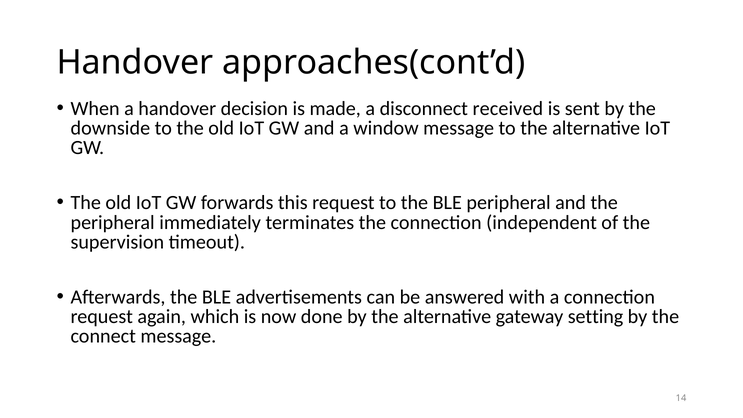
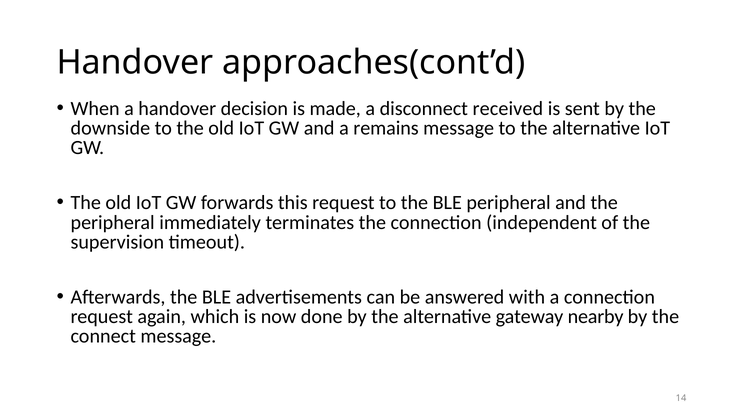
window: window -> remains
setting: setting -> nearby
